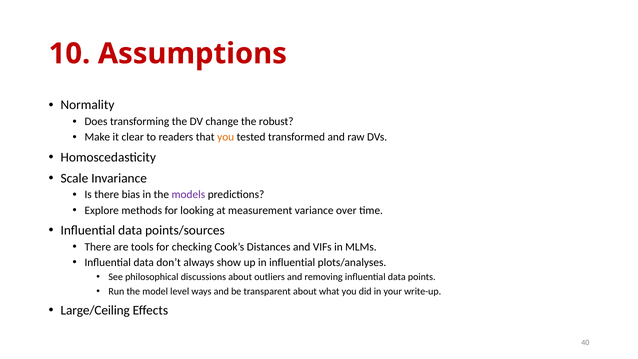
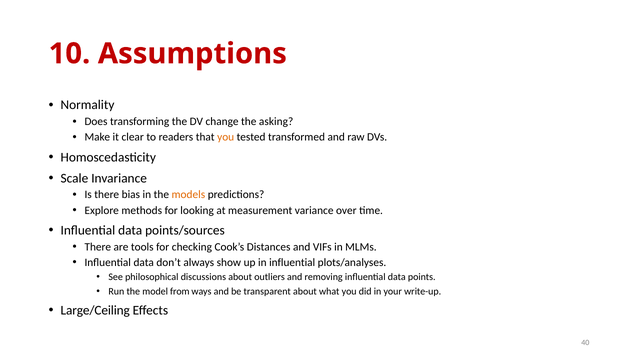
robust: robust -> asking
models colour: purple -> orange
level: level -> from
